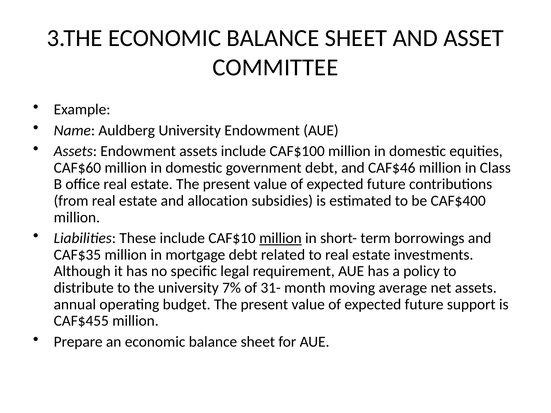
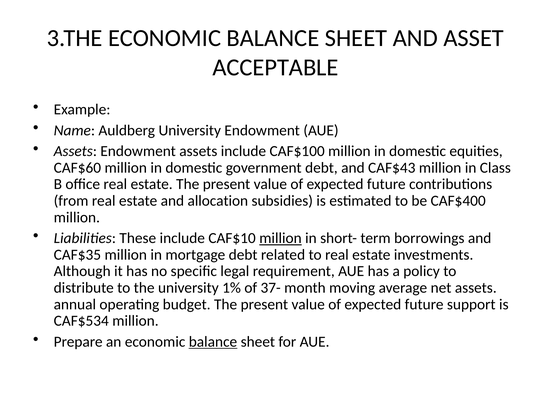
COMMITTEE: COMMITTEE -> ACCEPTABLE
CAF$46: CAF$46 -> CAF$43
7%: 7% -> 1%
31-: 31- -> 37-
CAF$455: CAF$455 -> CAF$534
balance at (213, 342) underline: none -> present
